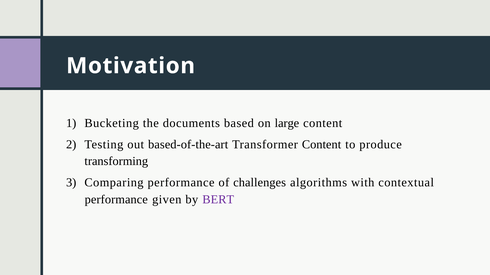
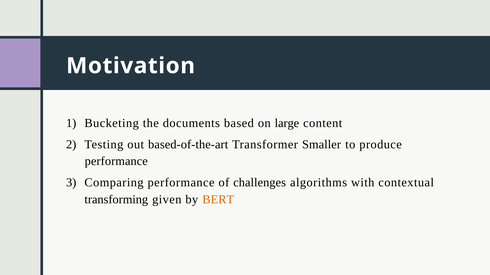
Transformer Content: Content -> Smaller
transforming at (116, 162): transforming -> performance
performance at (116, 200): performance -> transforming
BERT colour: purple -> orange
